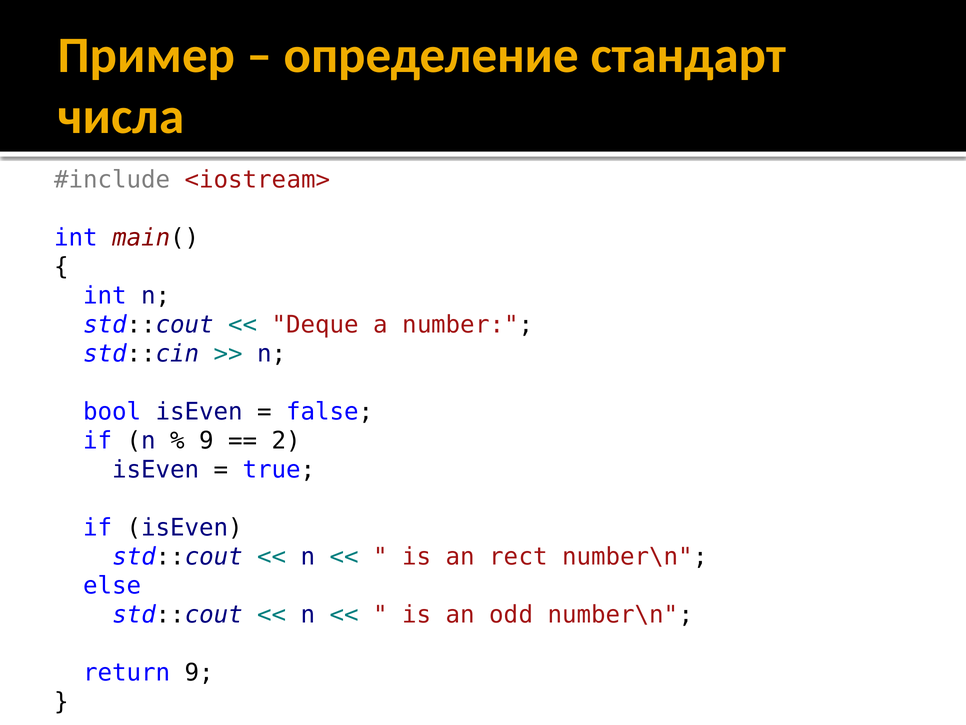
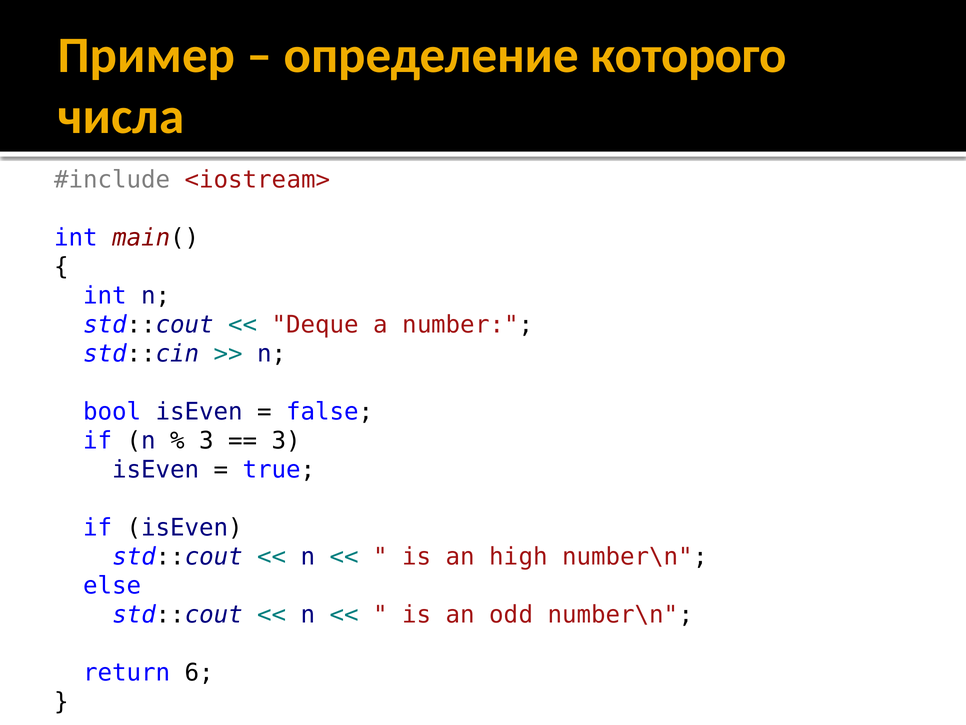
стандарт: стандарт -> которого
9 at (206, 440): 9 -> 3
2 at (286, 440): 2 -> 3
rect: rect -> high
return 9: 9 -> 6
